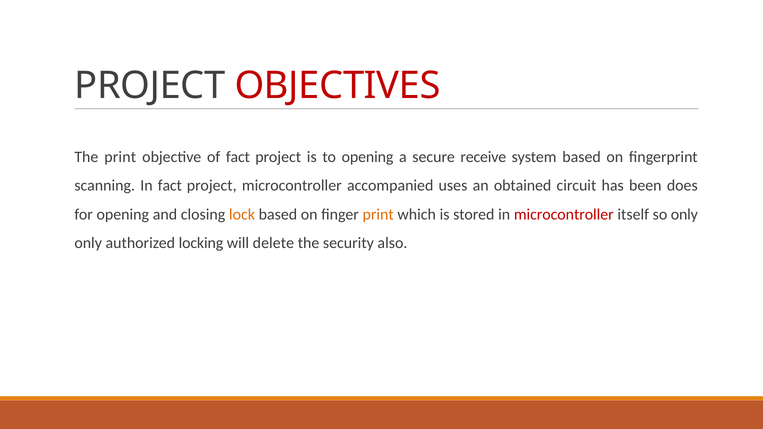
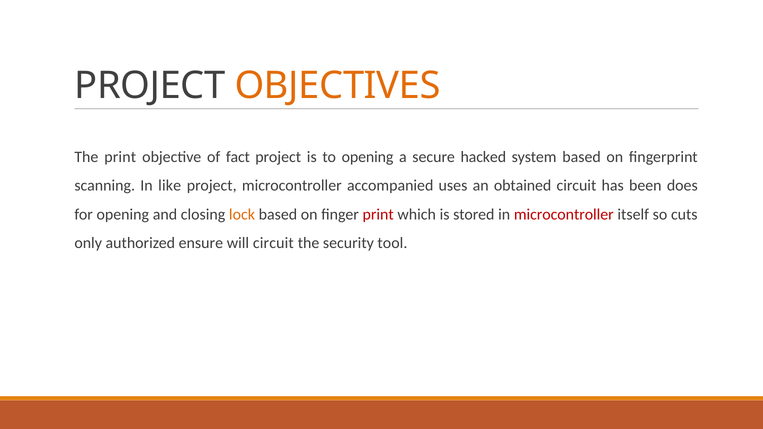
OBJECTIVES colour: red -> orange
receive: receive -> hacked
In fact: fact -> like
print at (378, 214) colour: orange -> red
so only: only -> cuts
locking: locking -> ensure
will delete: delete -> circuit
also: also -> tool
